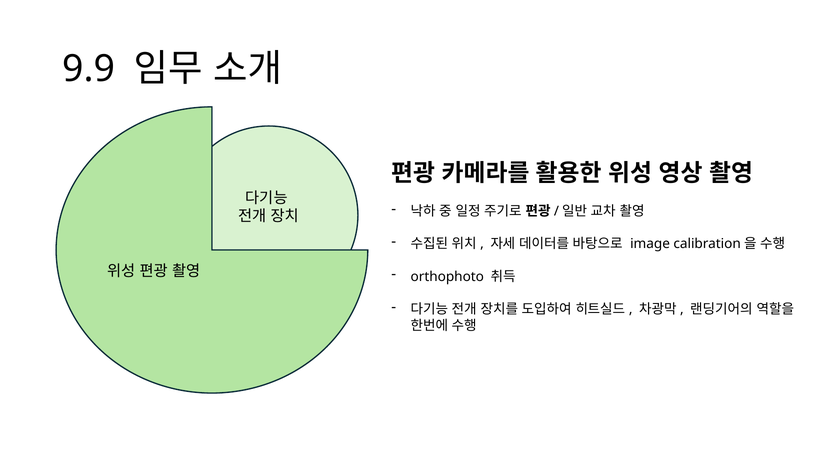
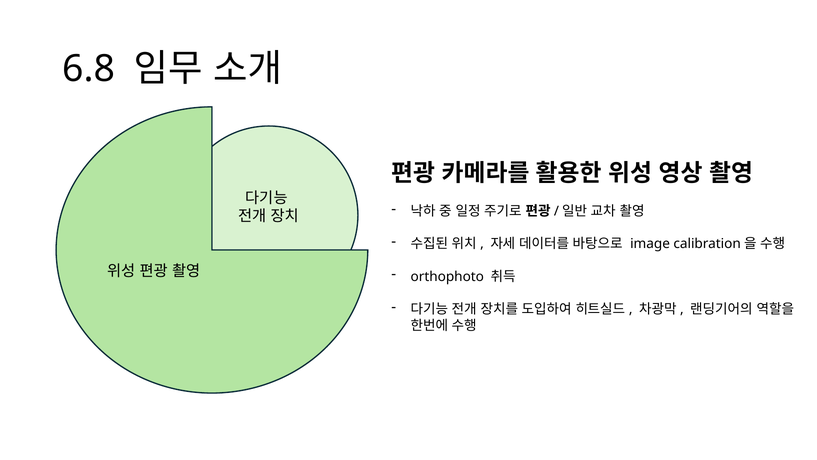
9.9: 9.9 -> 6.8
